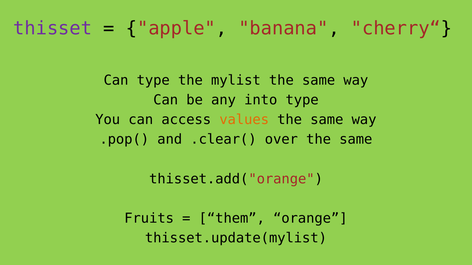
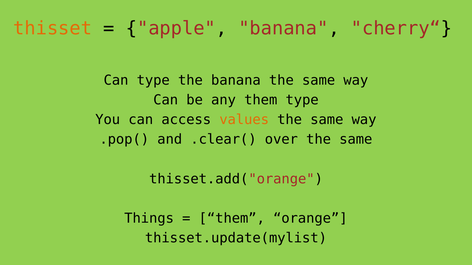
thisset colour: purple -> orange
the mylist: mylist -> banana
any into: into -> them
Fruits: Fruits -> Things
